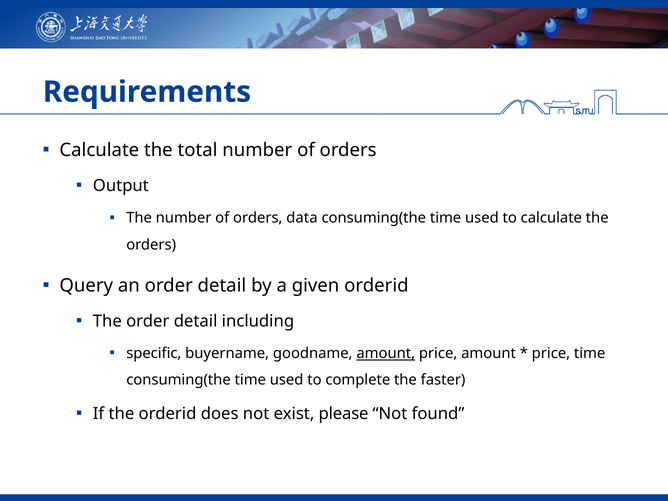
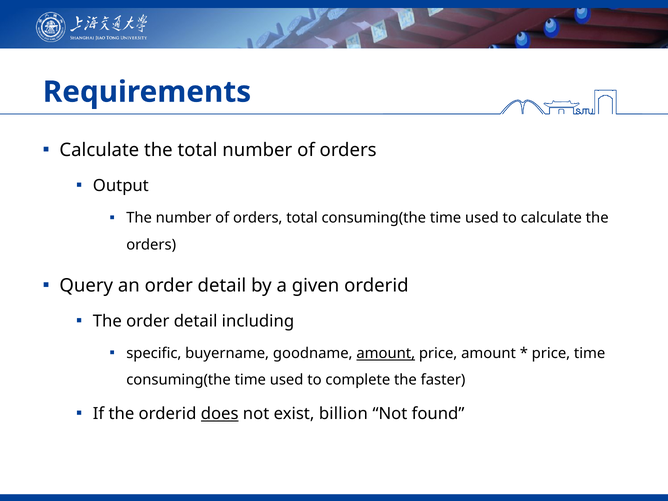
orders data: data -> total
does underline: none -> present
please: please -> billion
